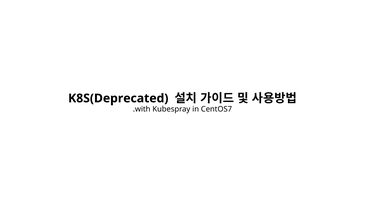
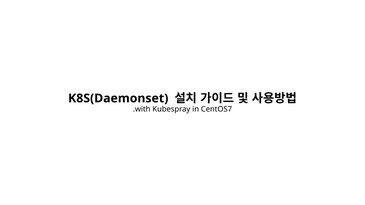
K8S(Deprecated: K8S(Deprecated -> K8S(Daemonset
